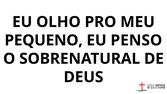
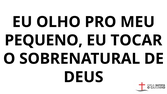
PENSO: PENSO -> TOCAR
